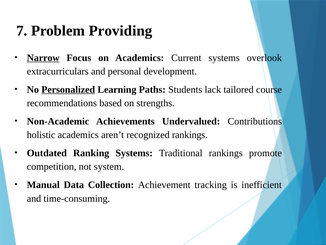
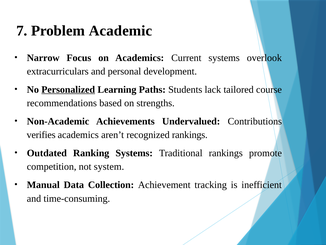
Providing: Providing -> Academic
Narrow underline: present -> none
holistic: holistic -> verifies
